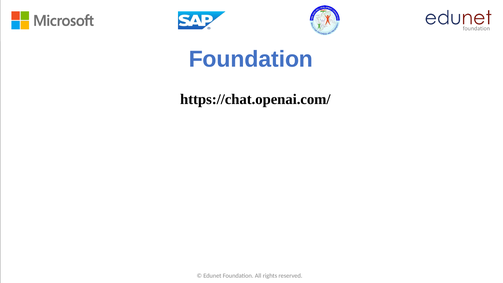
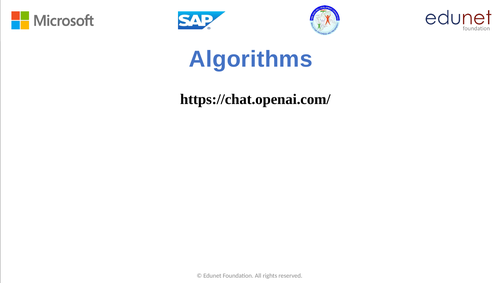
Foundation at (251, 59): Foundation -> Algorithms
